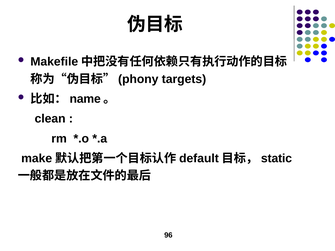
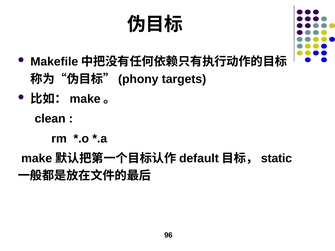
name at (85, 99): name -> make
